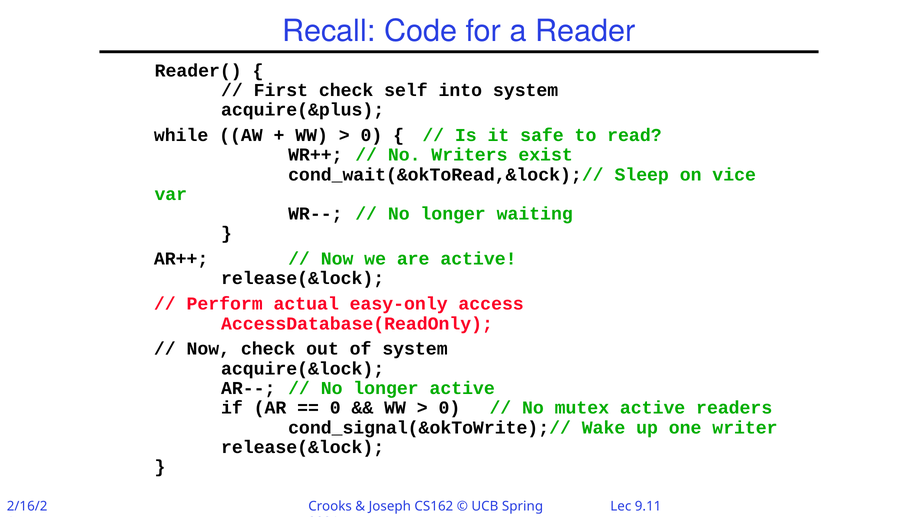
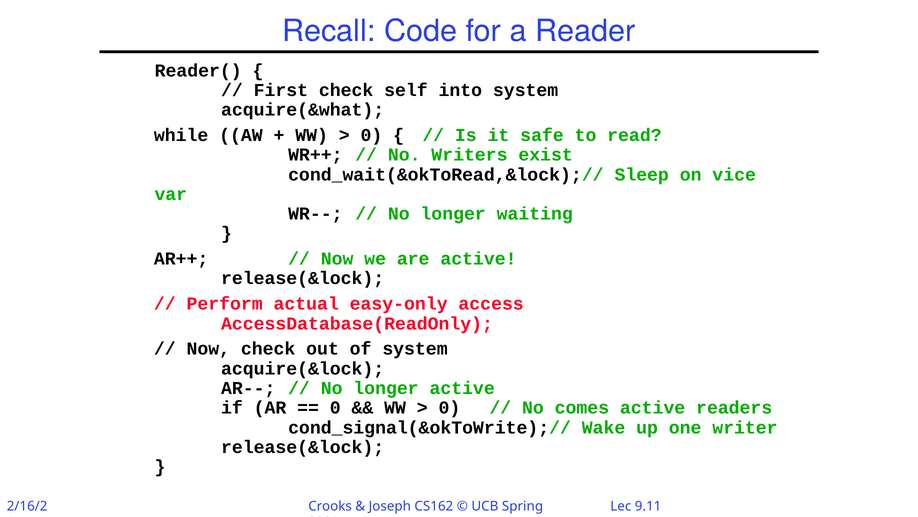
acquire(&plus: acquire(&plus -> acquire(&what
mutex: mutex -> comes
